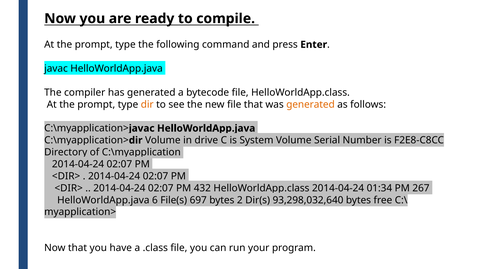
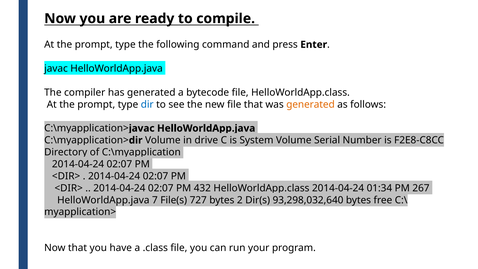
dir at (147, 104) colour: orange -> blue
6: 6 -> 7
697: 697 -> 727
